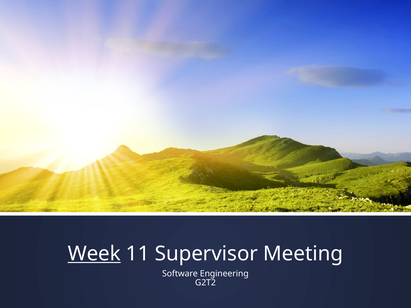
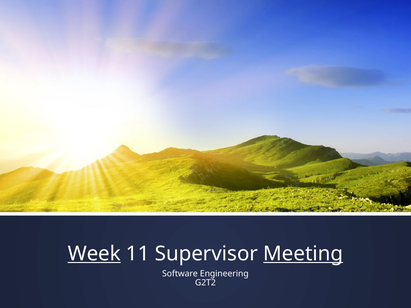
Meeting underline: none -> present
